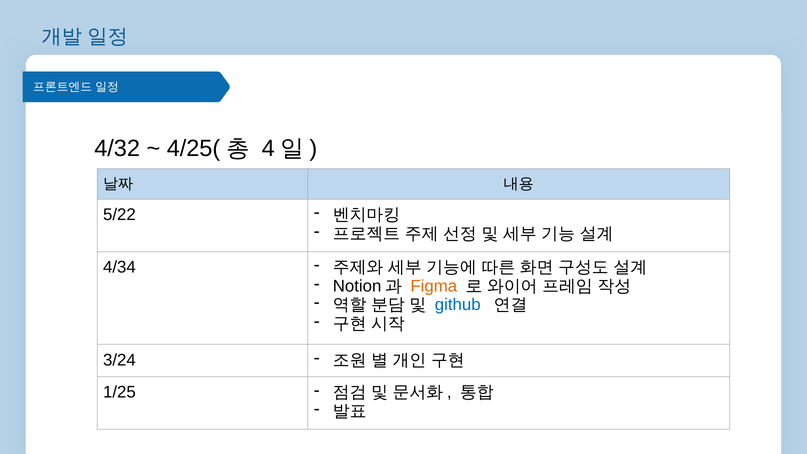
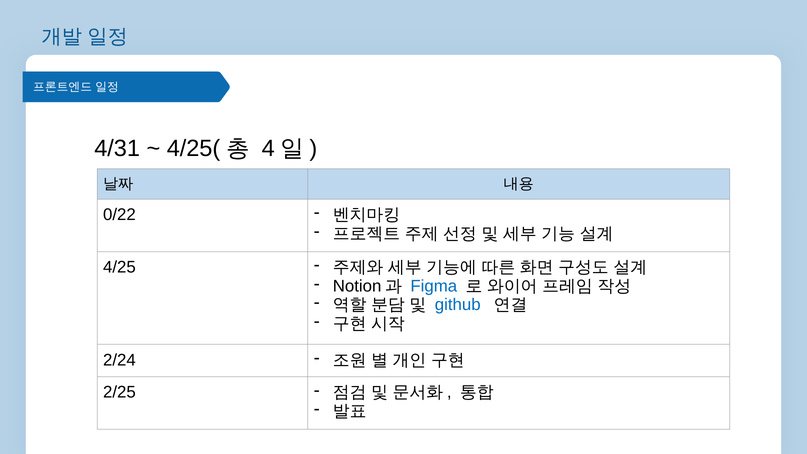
4/32: 4/32 -> 4/31
5/22: 5/22 -> 0/22
4/34: 4/34 -> 4/25
Figma colour: orange -> blue
3/24: 3/24 -> 2/24
1/25: 1/25 -> 2/25
